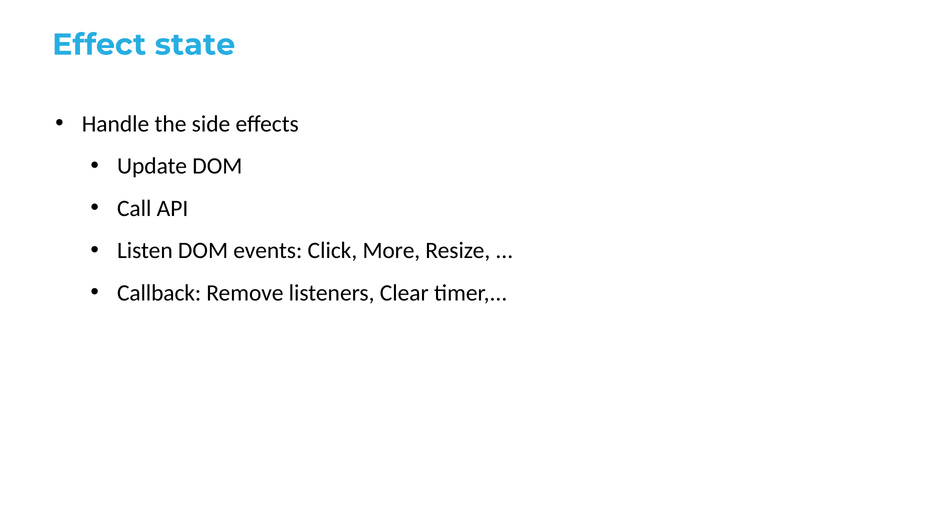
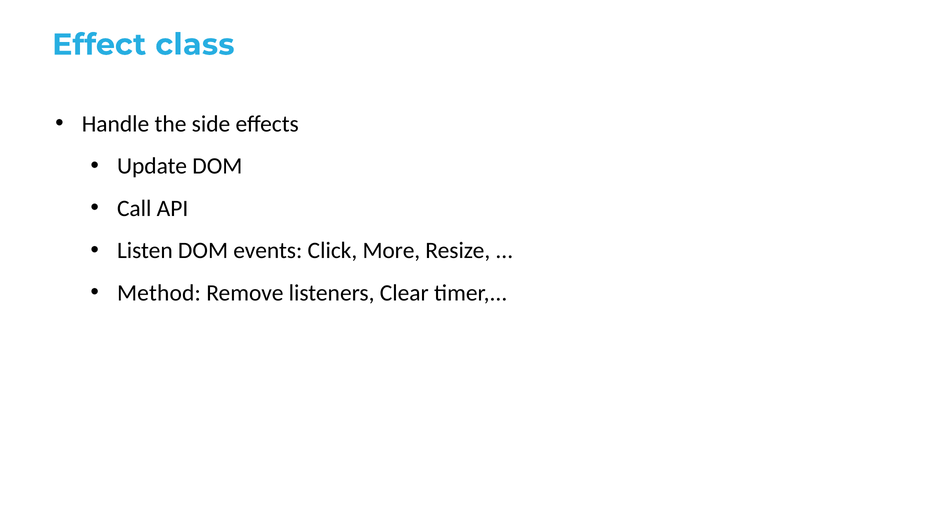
state: state -> class
Callback: Callback -> Method
